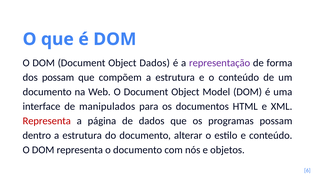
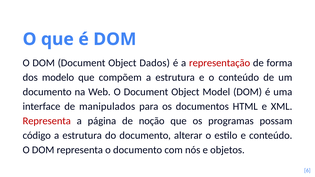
representação colour: purple -> red
dos possam: possam -> modelo
de dados: dados -> noção
dentro: dentro -> código
